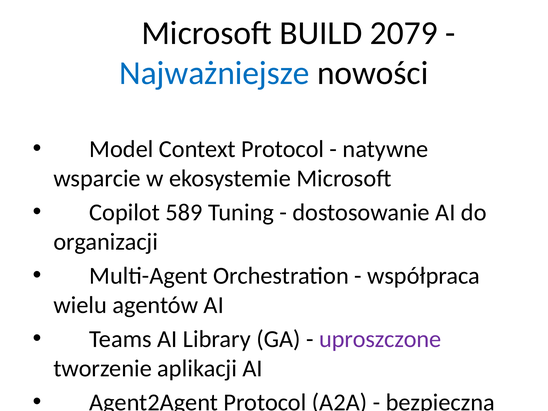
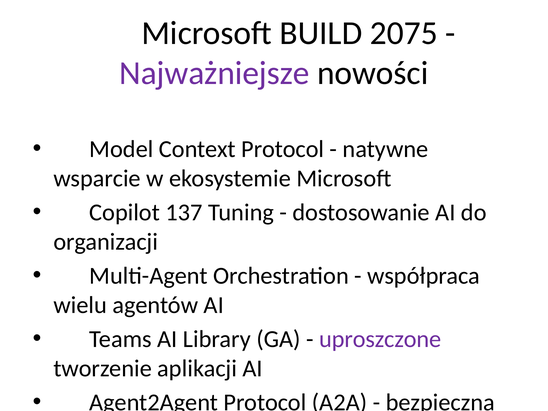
2079: 2079 -> 2075
Najważniejsze colour: blue -> purple
589: 589 -> 137
